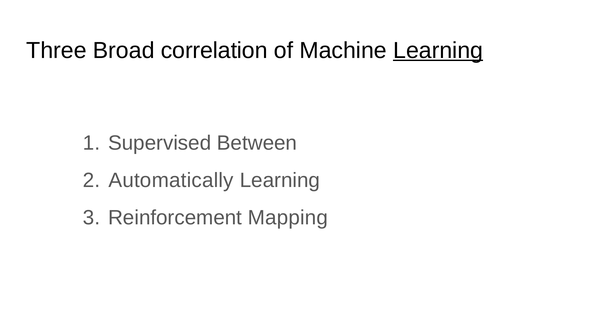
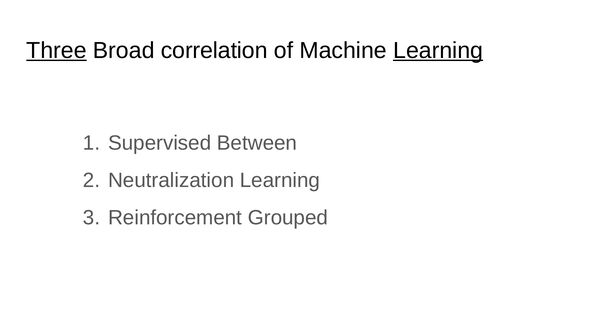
Three underline: none -> present
Automatically: Automatically -> Neutralization
Mapping: Mapping -> Grouped
